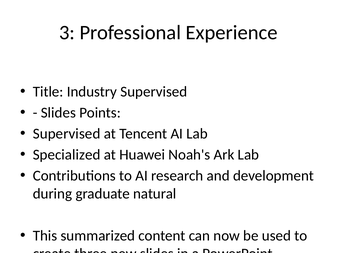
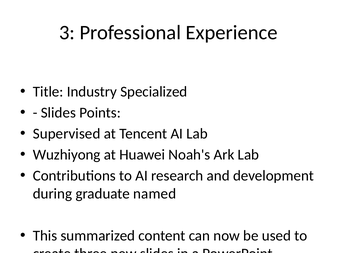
Industry Supervised: Supervised -> Specialized
Specialized: Specialized -> Wuzhiyong
graduate natural: natural -> named
